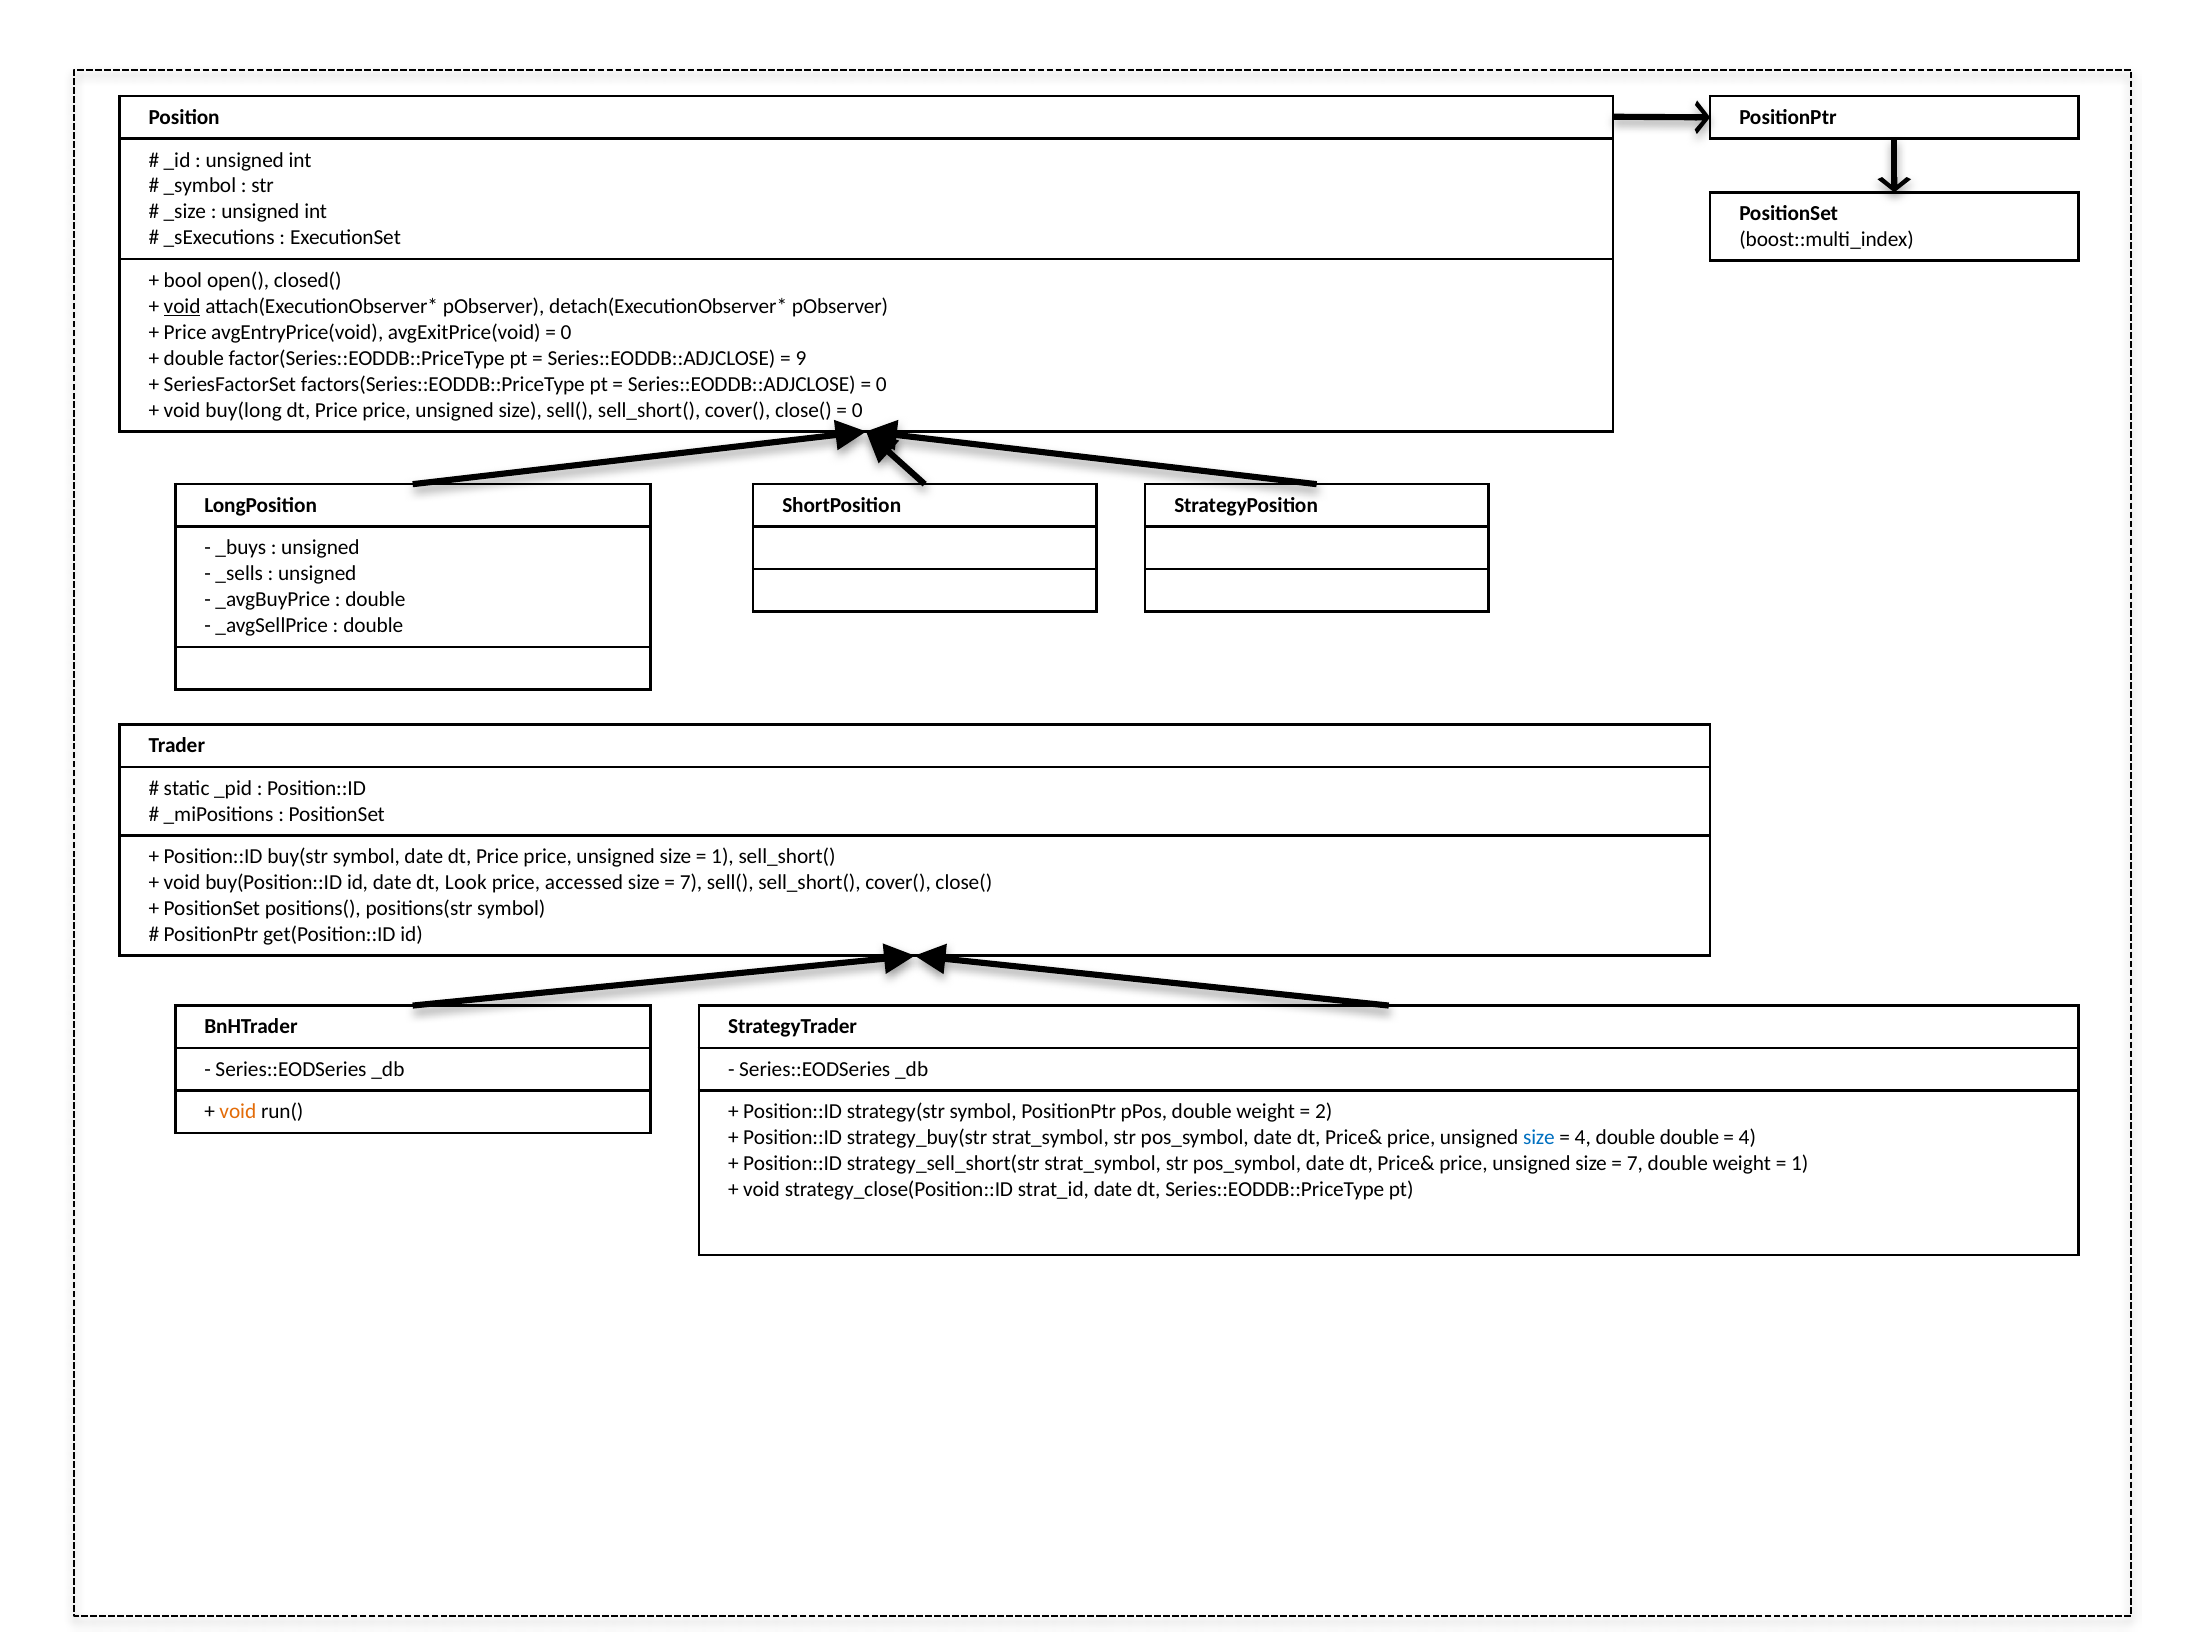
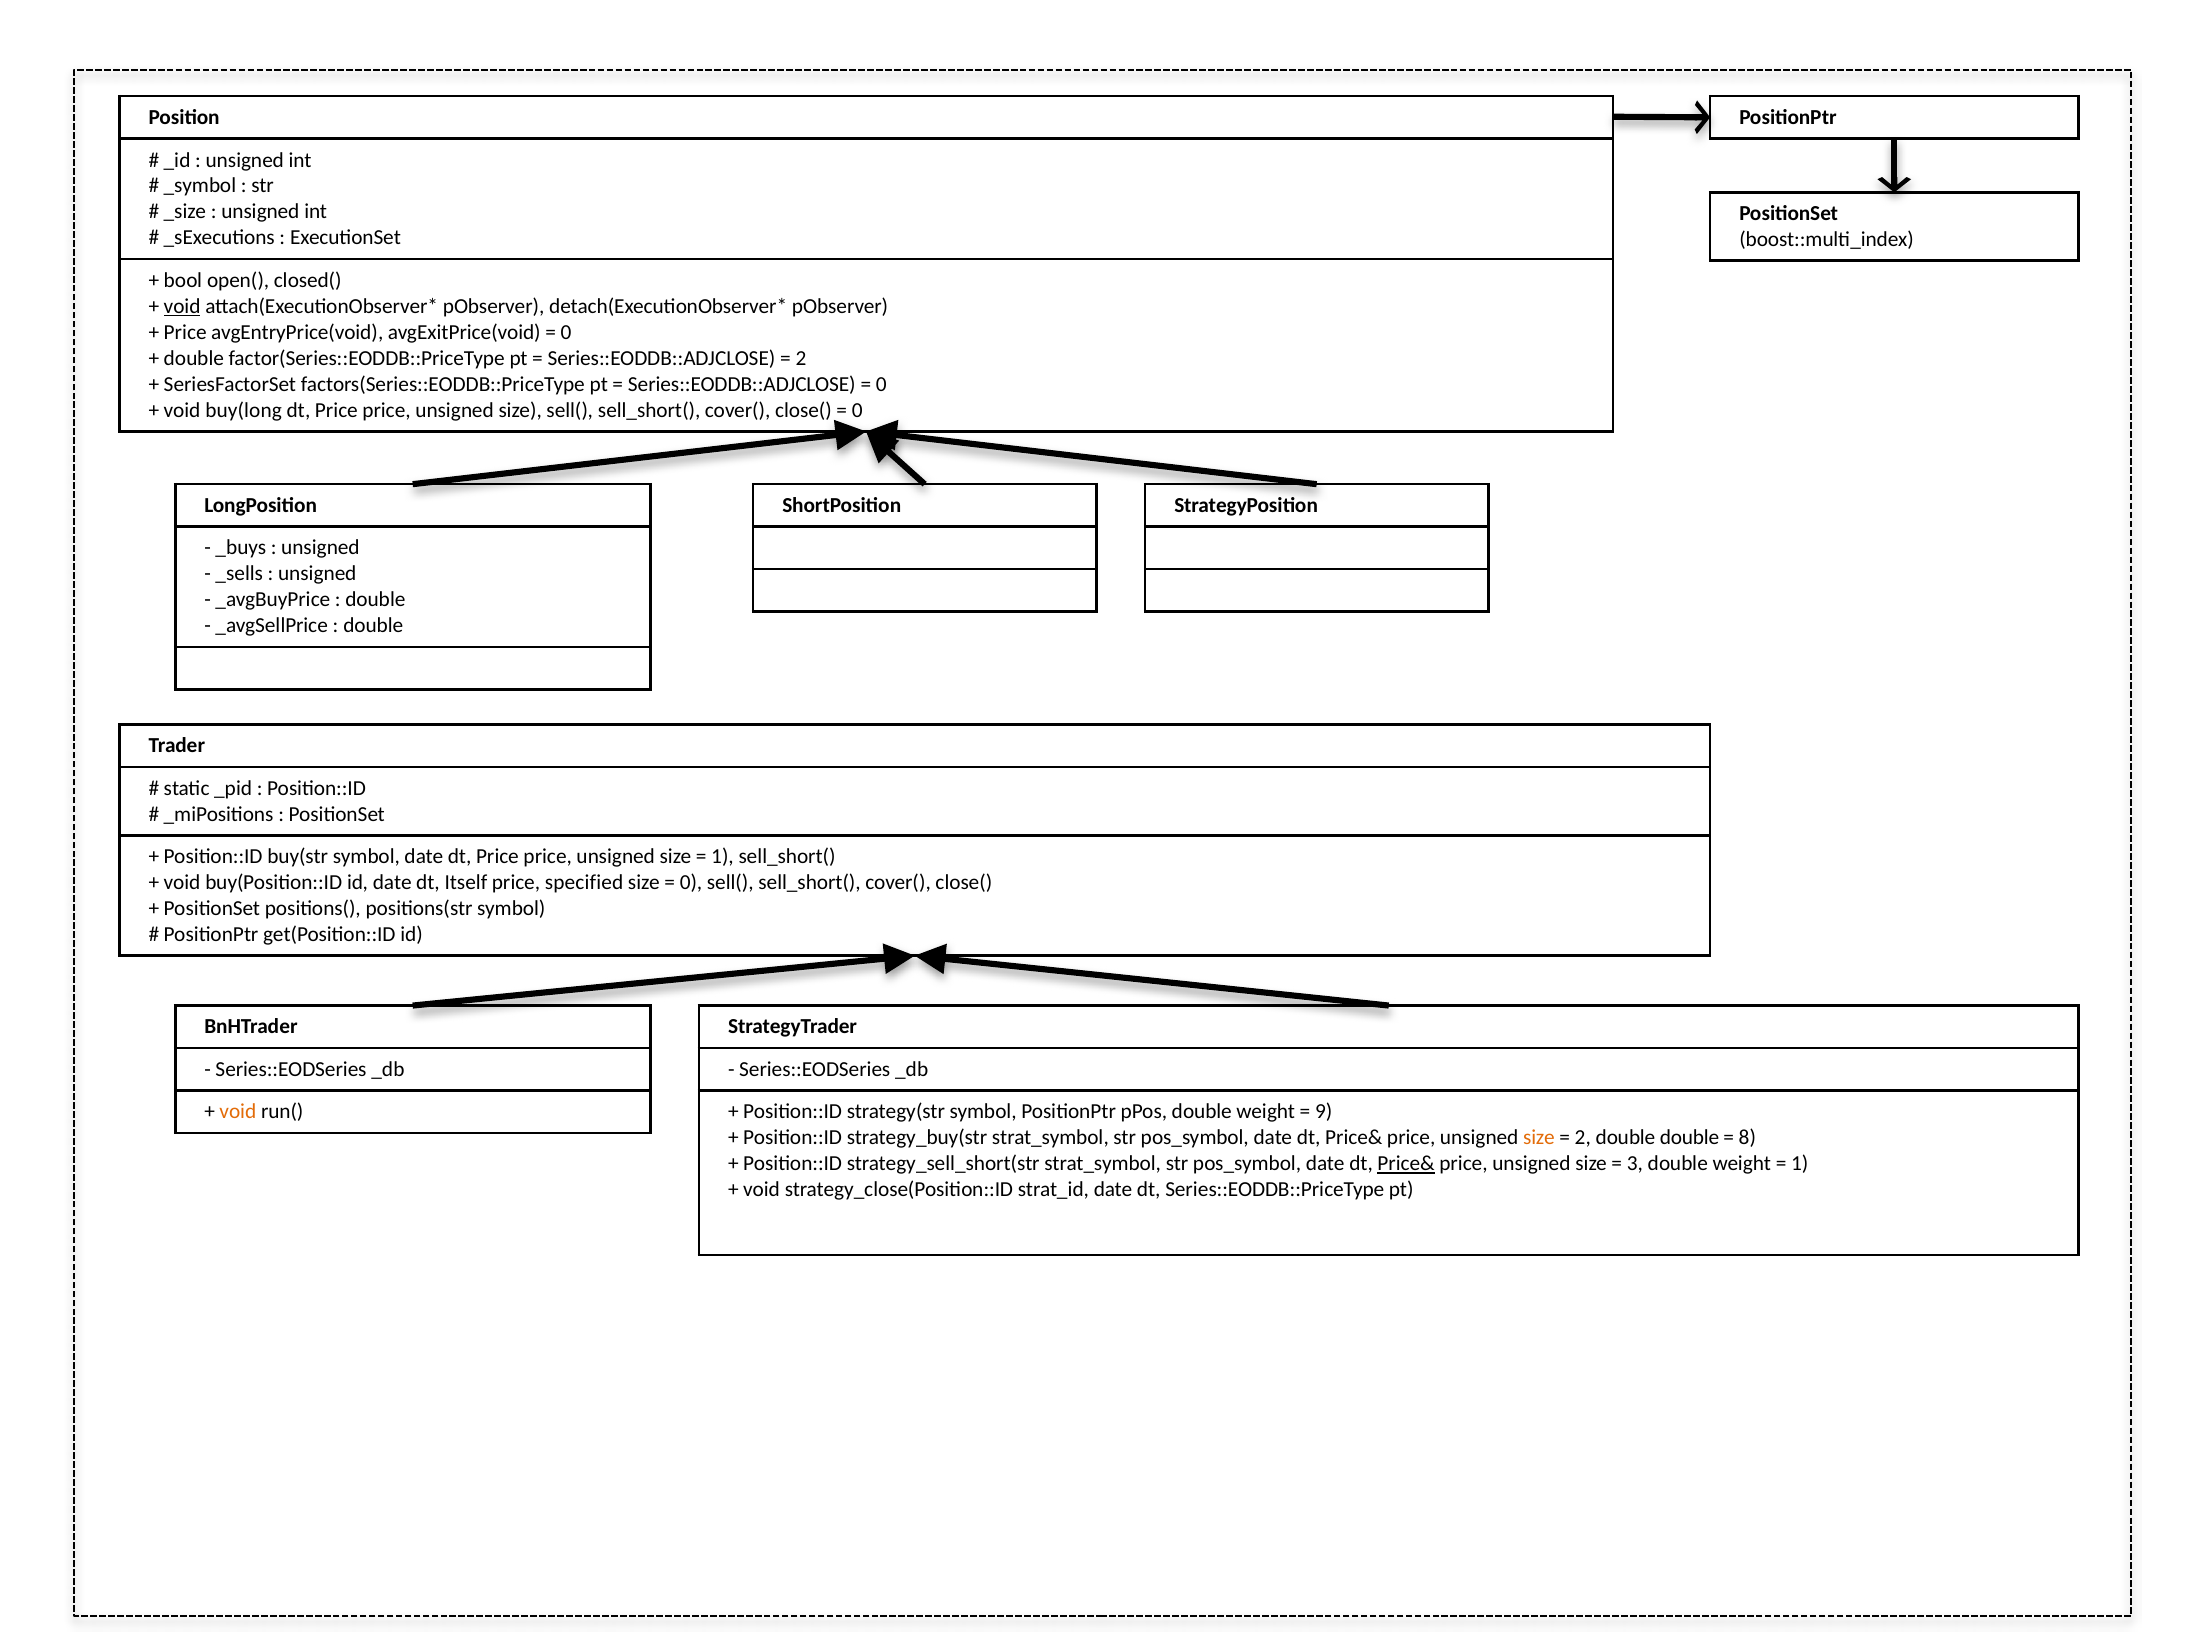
9 at (801, 358): 9 -> 2
Look: Look -> Itself
accessed: accessed -> specified
7 at (691, 882): 7 -> 0
2: 2 -> 9
size at (1539, 1138) colour: blue -> orange
4 at (1583, 1138): 4 -> 2
4 at (1747, 1138): 4 -> 8
Price& at (1406, 1164) underline: none -> present
7 at (1635, 1164): 7 -> 3
